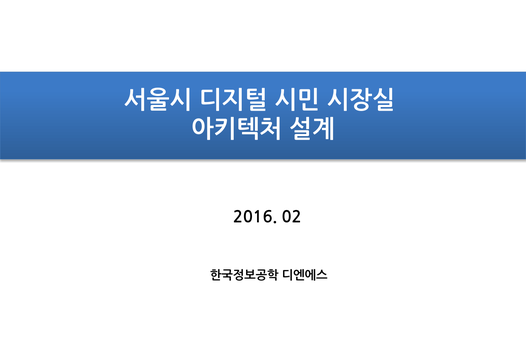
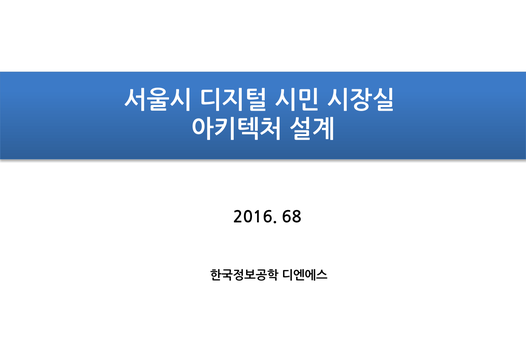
02: 02 -> 68
